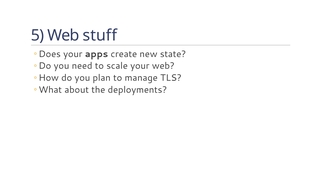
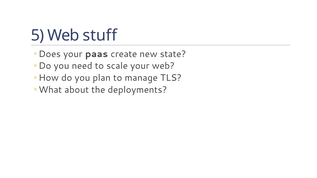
apps: apps -> paas
